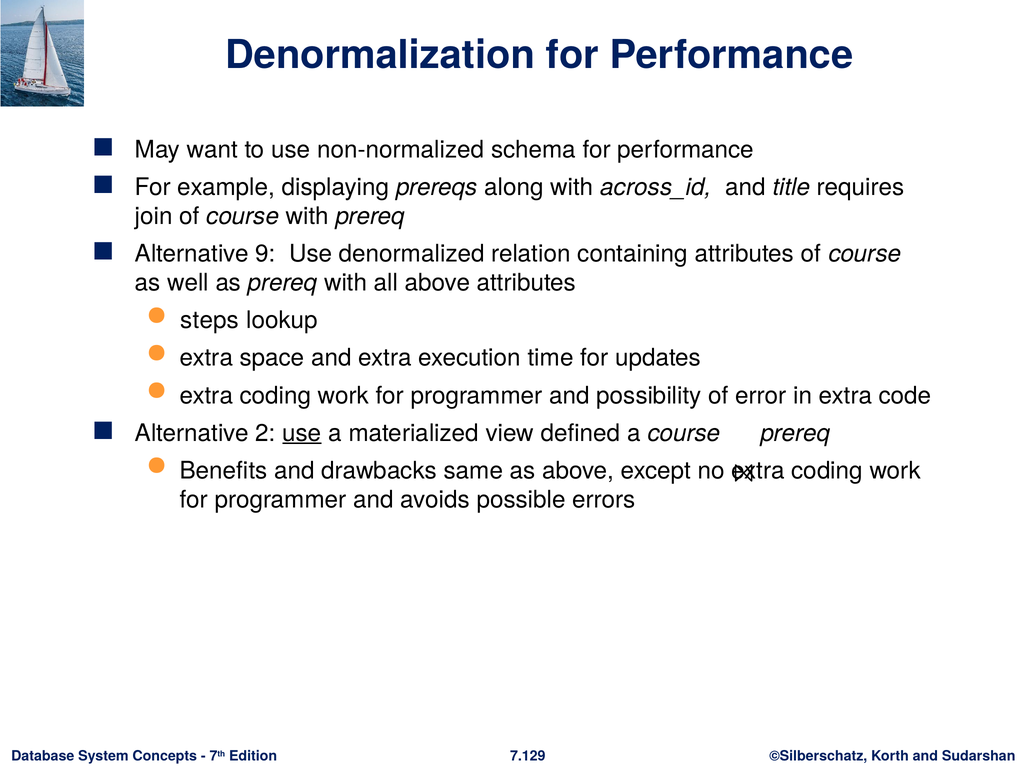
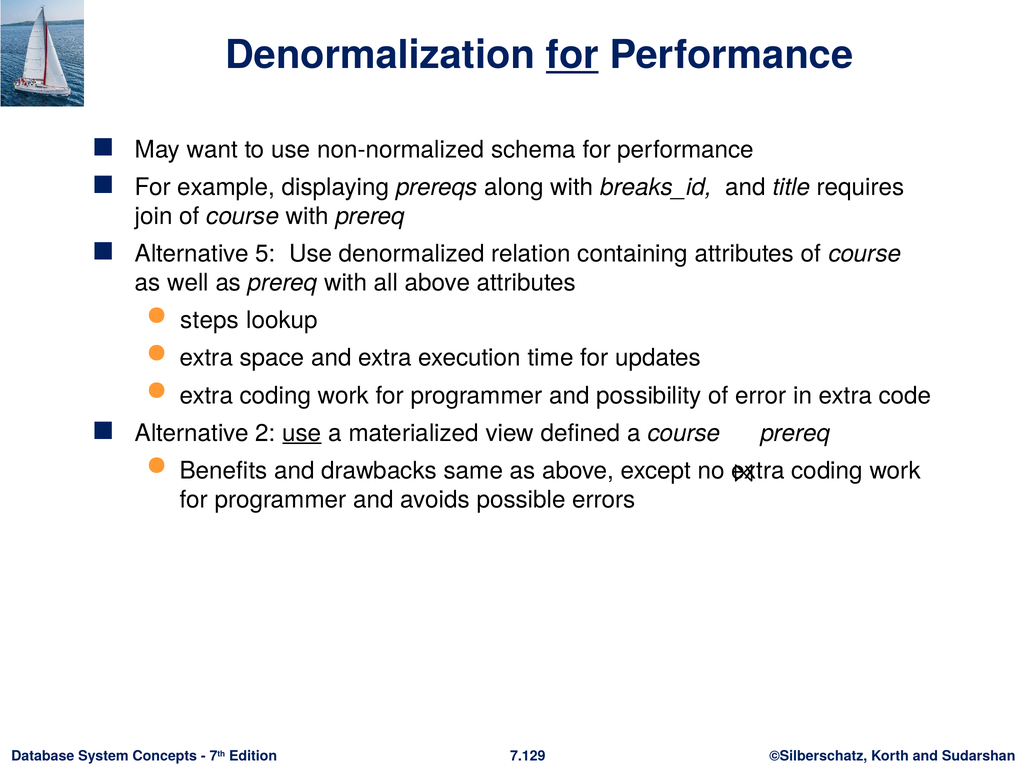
for at (572, 55) underline: none -> present
across_id: across_id -> breaks_id
9: 9 -> 5
